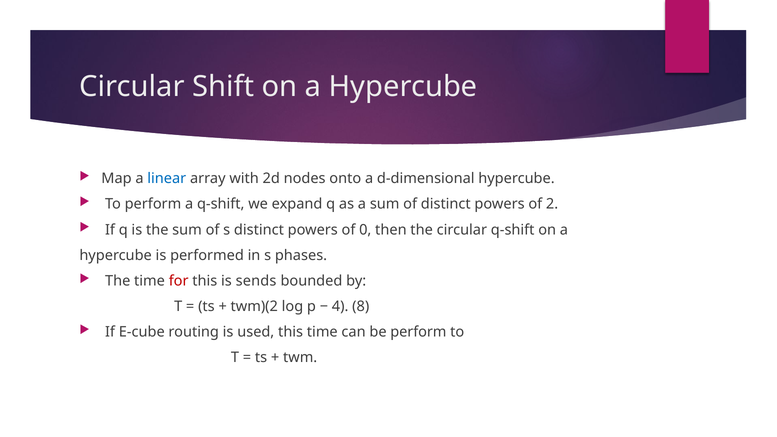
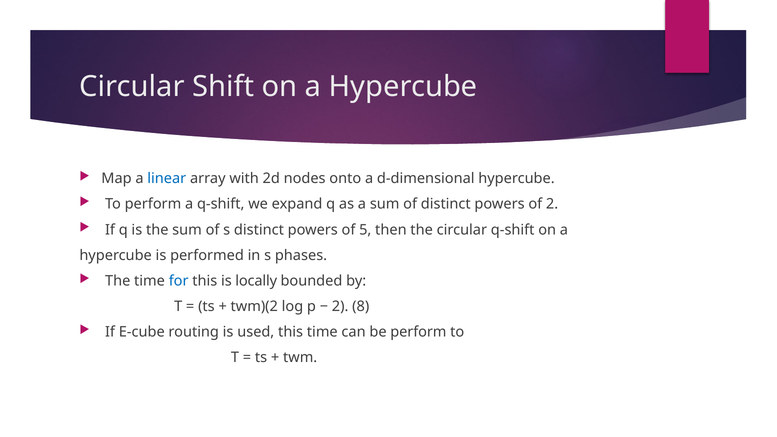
0: 0 -> 5
for colour: red -> blue
sends: sends -> locally
4 at (340, 307): 4 -> 2
